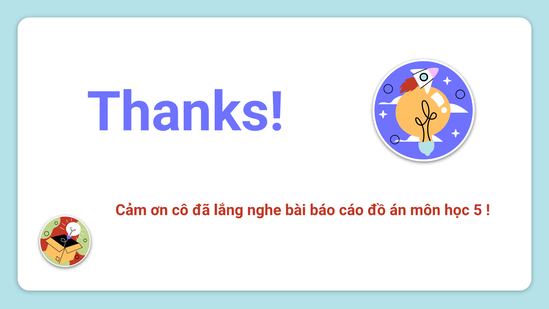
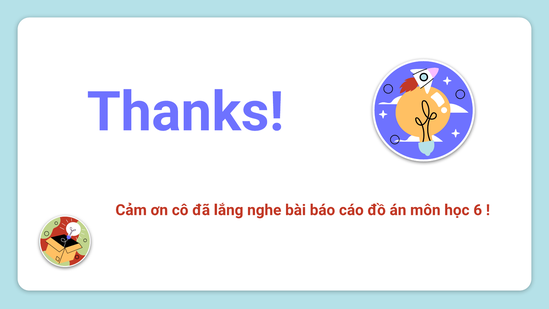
5: 5 -> 6
